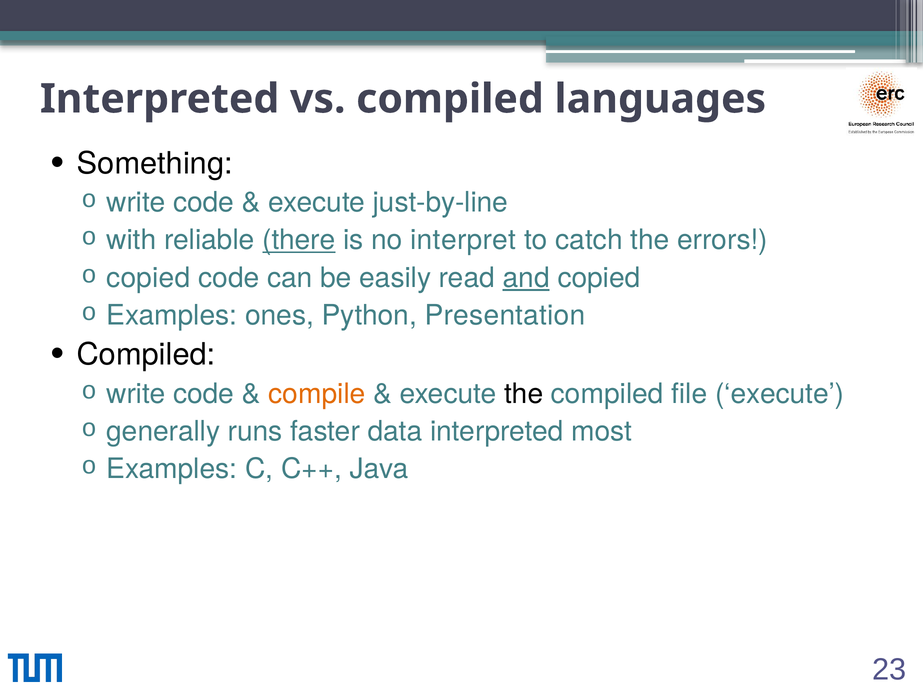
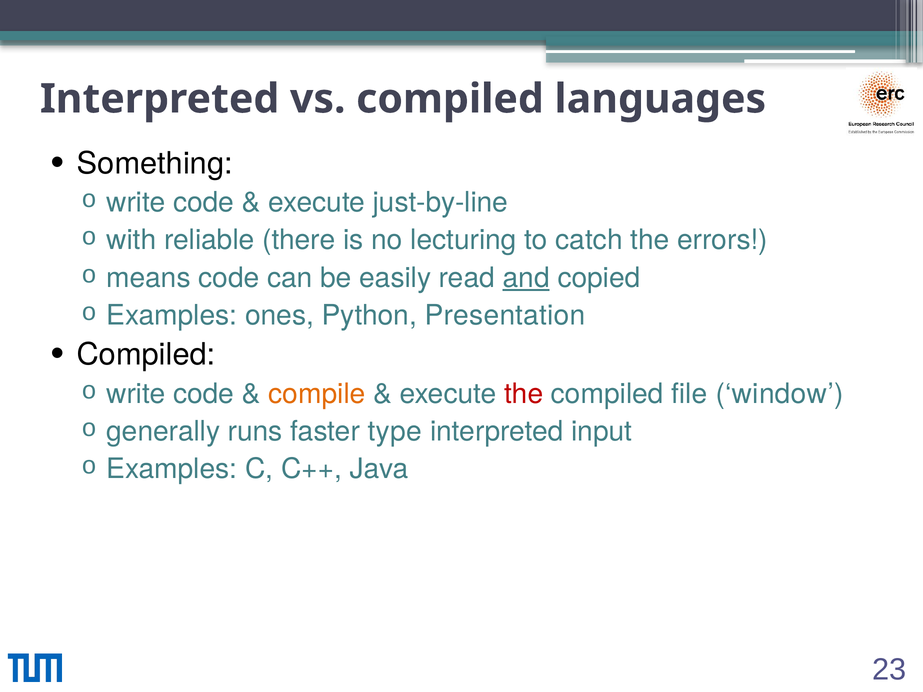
there underline: present -> none
interpret: interpret -> lecturing
copied at (148, 278): copied -> means
the at (524, 394) colour: black -> red
file execute: execute -> window
data: data -> type
most: most -> input
